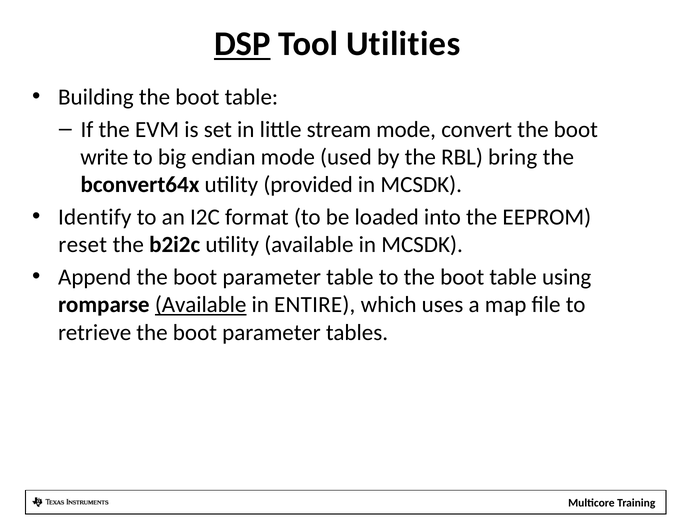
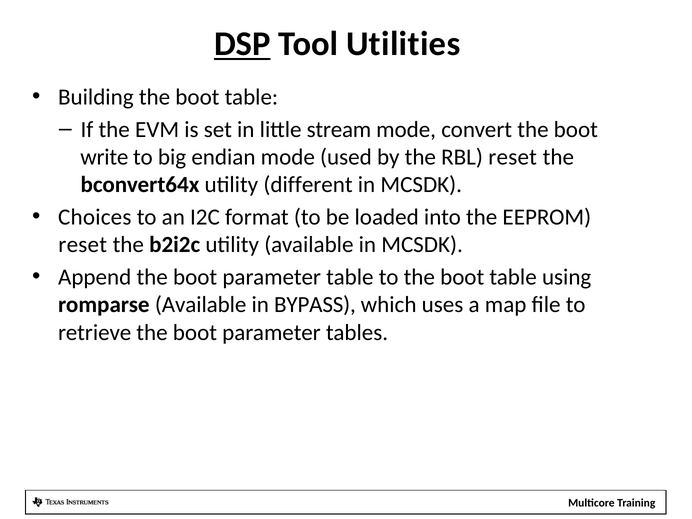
RBL bring: bring -> reset
provided: provided -> different
Identify: Identify -> Choices
Available at (201, 305) underline: present -> none
ENTIRE: ENTIRE -> BYPASS
